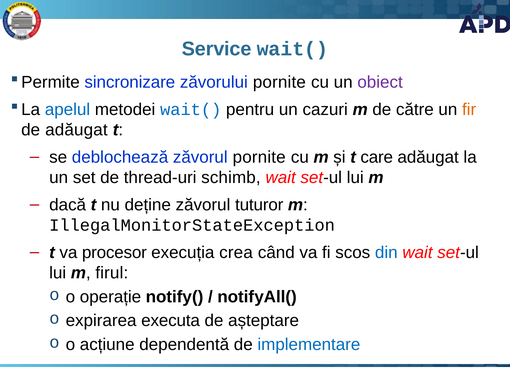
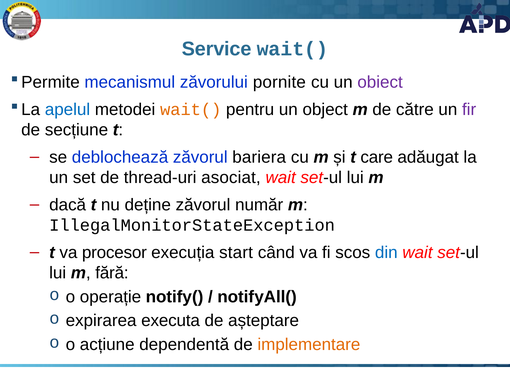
sincronizare: sincronizare -> mecanismul
wait( at (191, 109) colour: blue -> orange
cazuri: cazuri -> object
fir colour: orange -> purple
de adăugat: adăugat -> secțiune
zăvorul pornite: pornite -> bariera
schimb: schimb -> asociat
tuturor: tuturor -> număr
crea: crea -> start
firul: firul -> fără
implementare colour: blue -> orange
